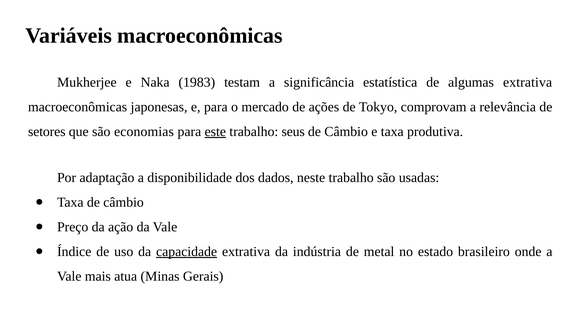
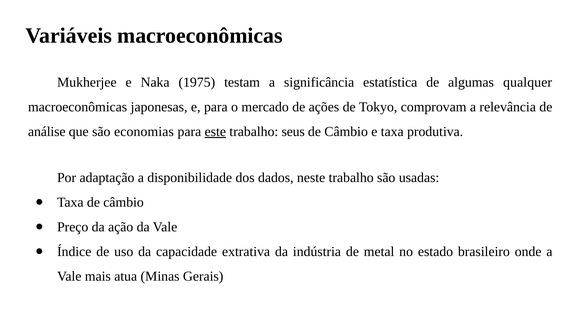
1983: 1983 -> 1975
algumas extrativa: extrativa -> qualquer
setores: setores -> análise
capacidade underline: present -> none
